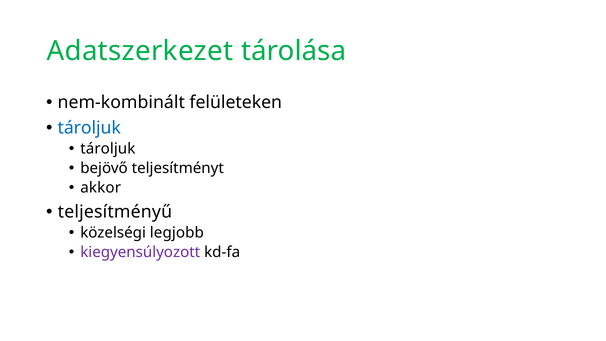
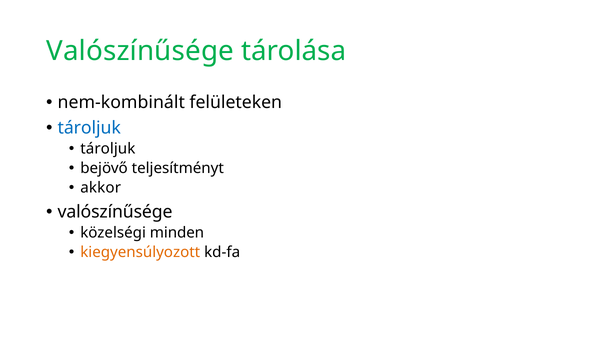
Adatszerkezet at (140, 51): Adatszerkezet -> Valószínűsége
teljesítményű at (115, 212): teljesítményű -> valószínűsége
legjobb: legjobb -> minden
kiegyensúlyozott colour: purple -> orange
